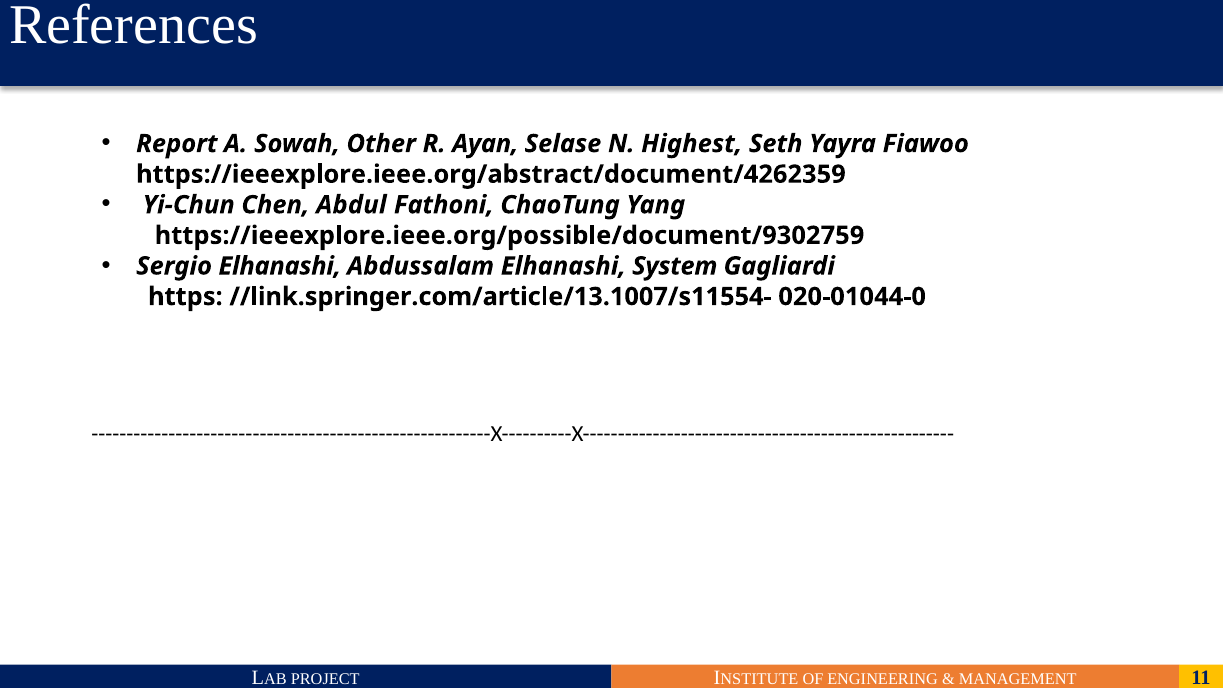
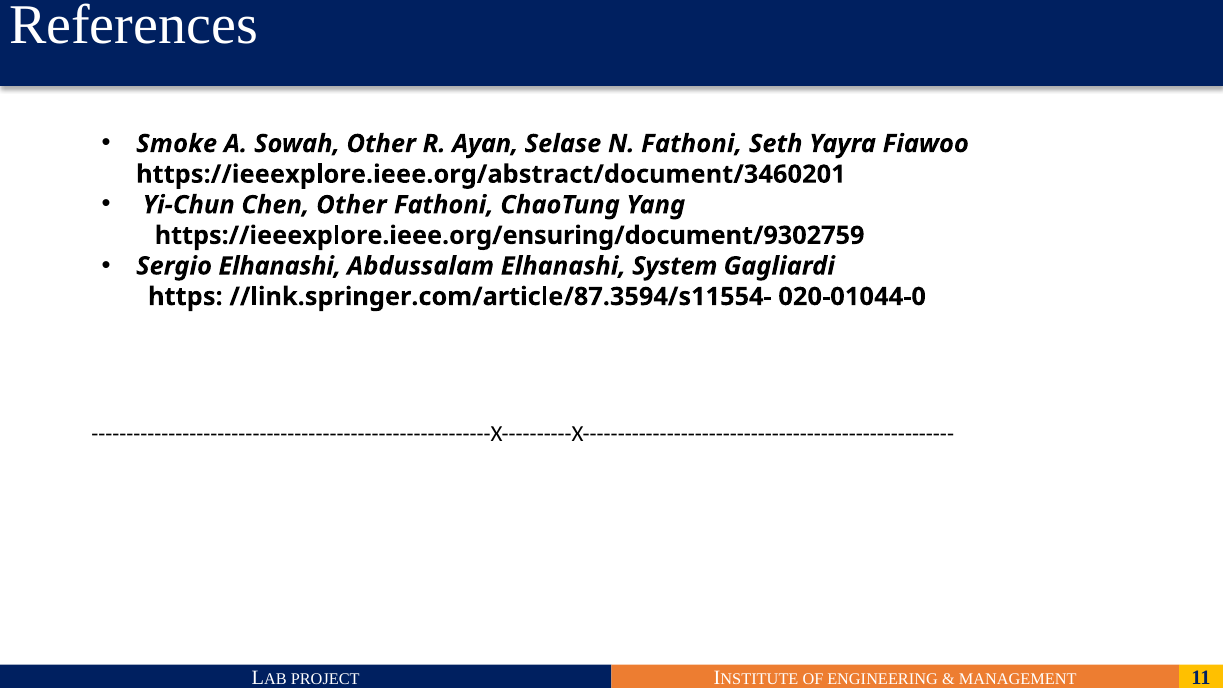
Report: Report -> Smoke
N Highest: Highest -> Fathoni
https://ieeexplore.ieee.org/abstract/document/4262359: https://ieeexplore.ieee.org/abstract/document/4262359 -> https://ieeexplore.ieee.org/abstract/document/3460201
Chen Abdul: Abdul -> Other
https://ieeexplore.ieee.org/possible/document/9302759: https://ieeexplore.ieee.org/possible/document/9302759 -> https://ieeexplore.ieee.org/ensuring/document/9302759
//link.springer.com/article/13.1007/s11554-: //link.springer.com/article/13.1007/s11554- -> //link.springer.com/article/87.3594/s11554-
